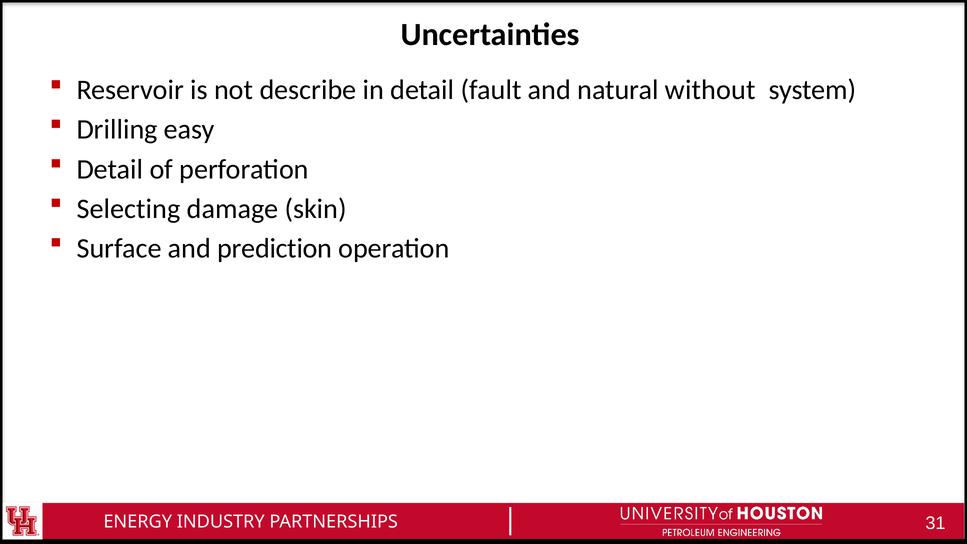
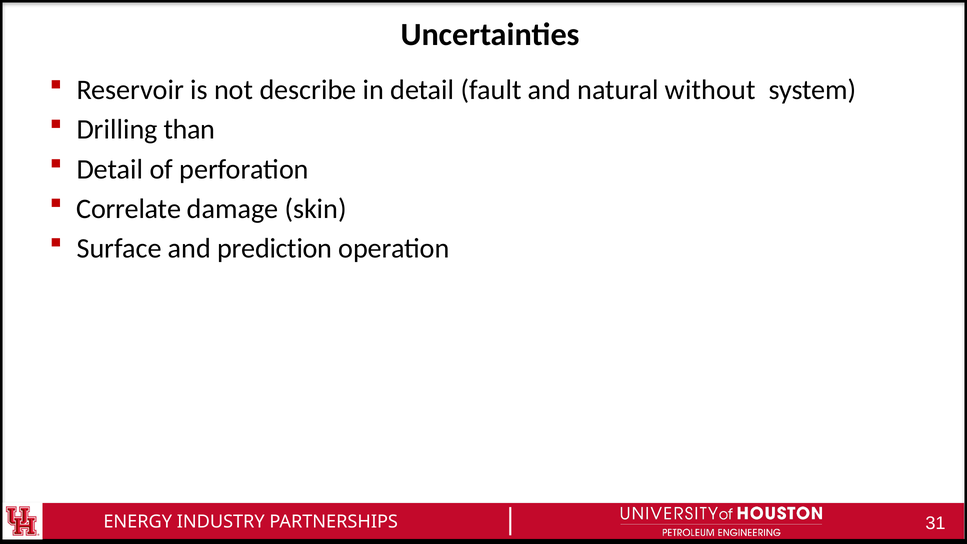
easy: easy -> than
Selecting: Selecting -> Correlate
